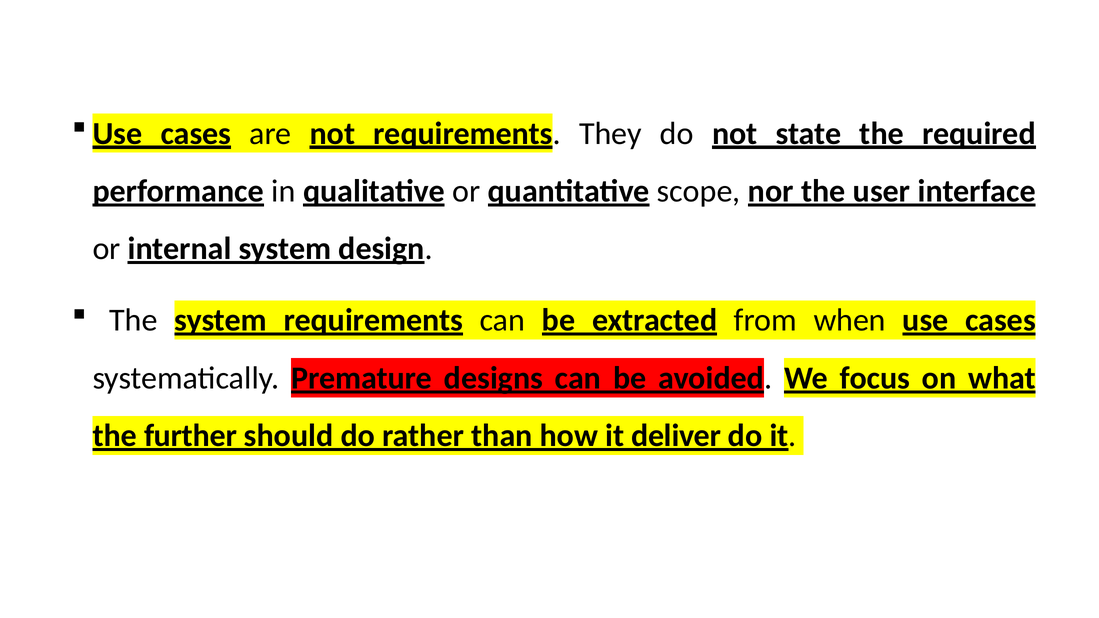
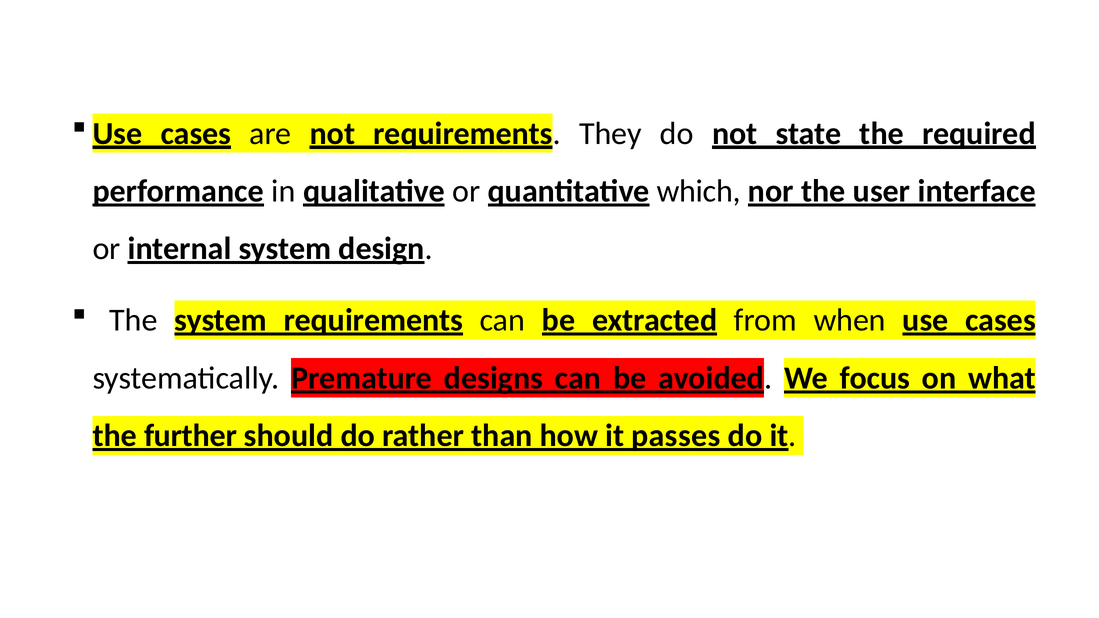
scope: scope -> which
deliver: deliver -> passes
